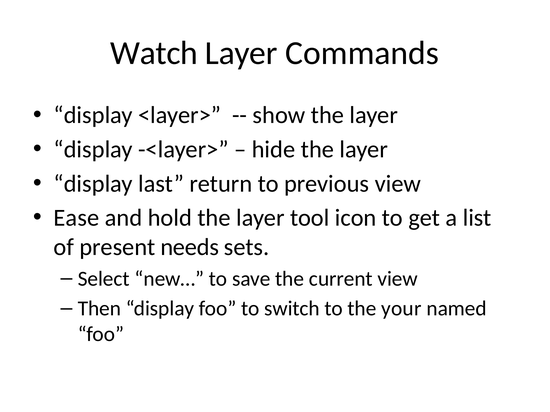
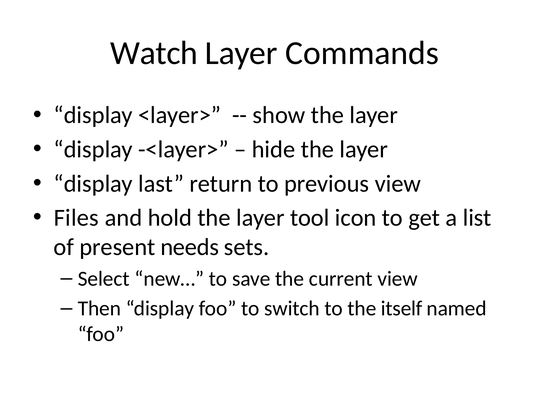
Ease: Ease -> Files
your: your -> itself
